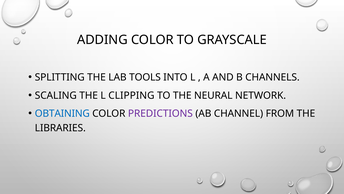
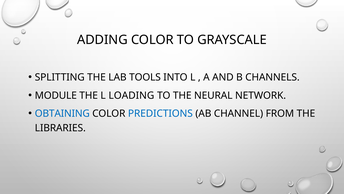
SCALING: SCALING -> MODULE
CLIPPING: CLIPPING -> LOADING
PREDICTIONS colour: purple -> blue
